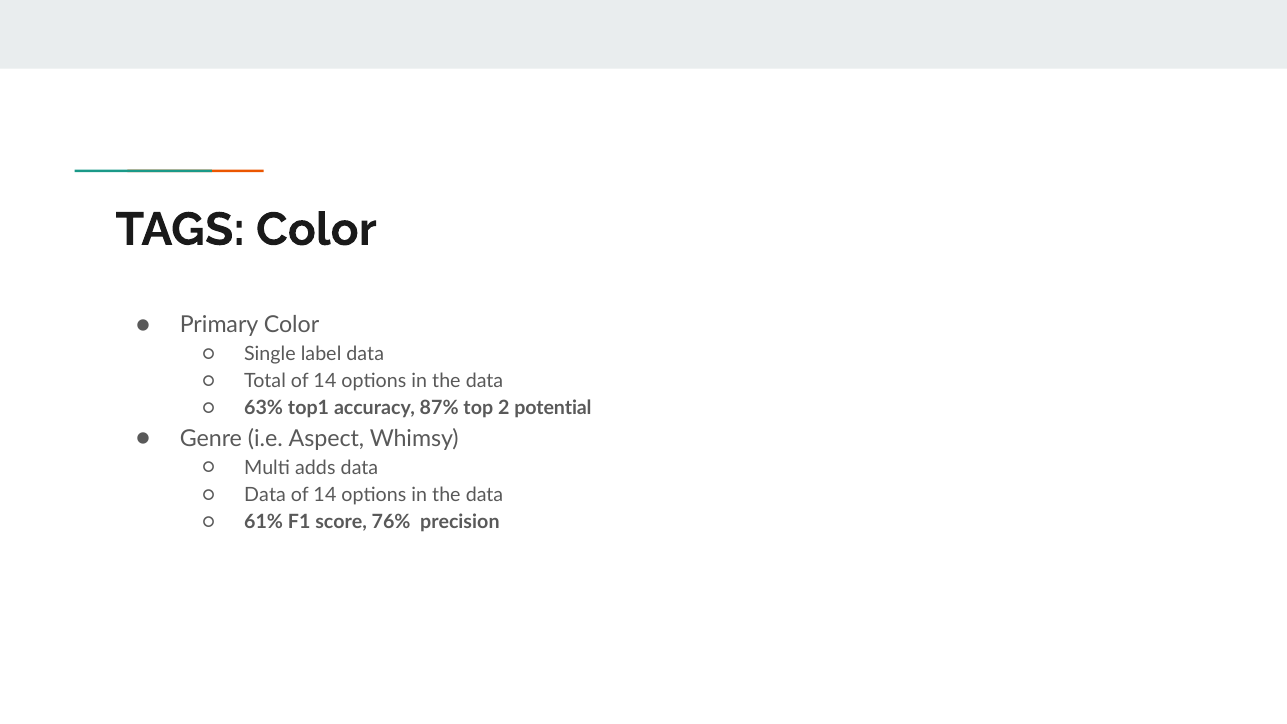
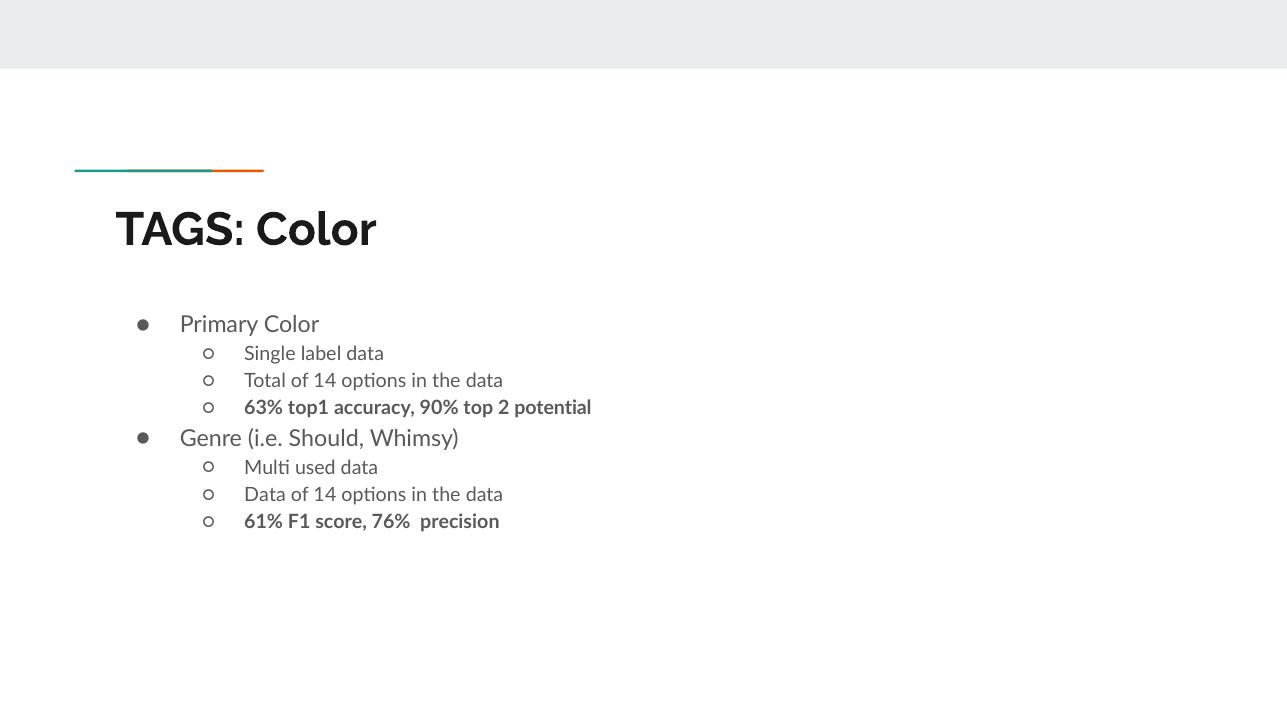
87%: 87% -> 90%
Aspect: Aspect -> Should
adds: adds -> used
